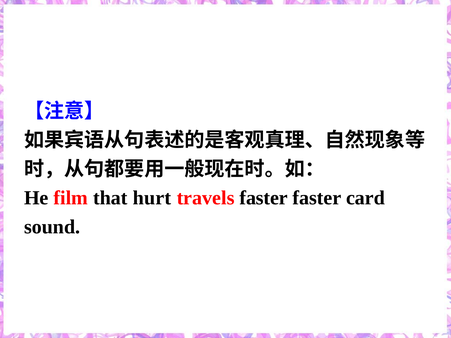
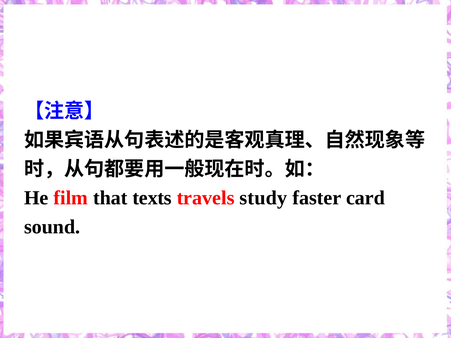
hurt: hurt -> texts
travels faster: faster -> study
